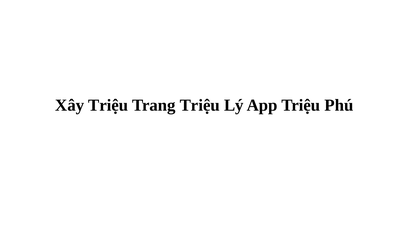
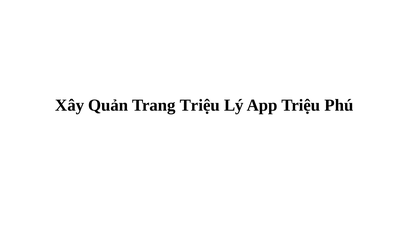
Xây Triệu: Triệu -> Quản
